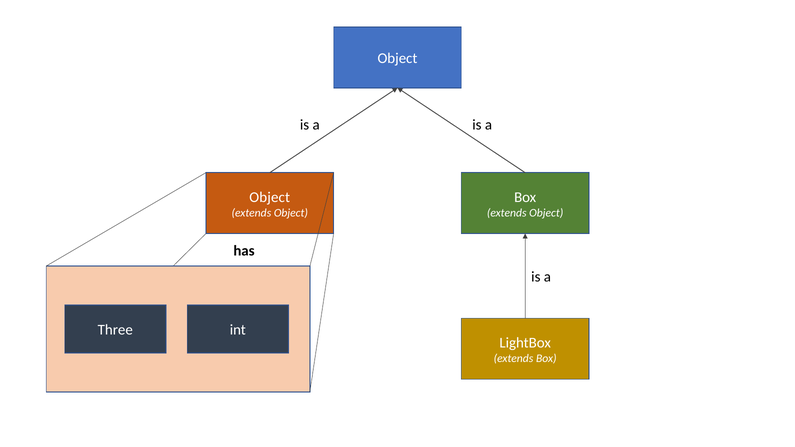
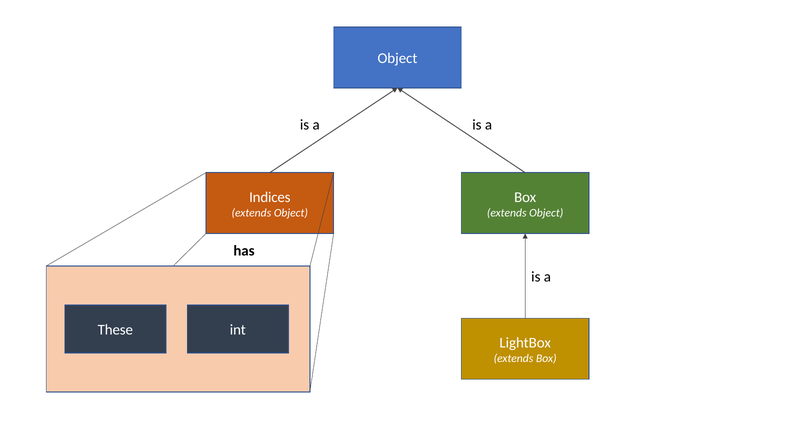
Object at (270, 197): Object -> Indices
Three: Three -> These
